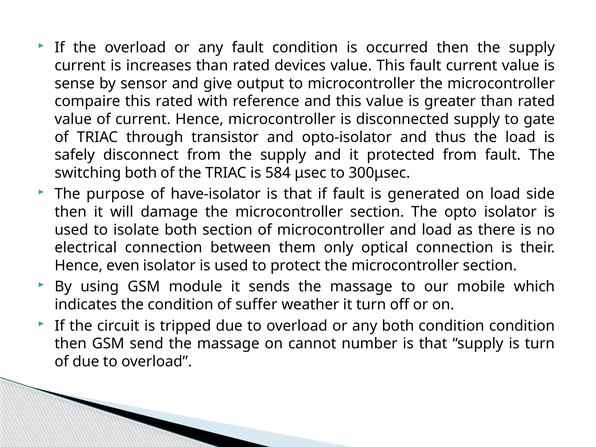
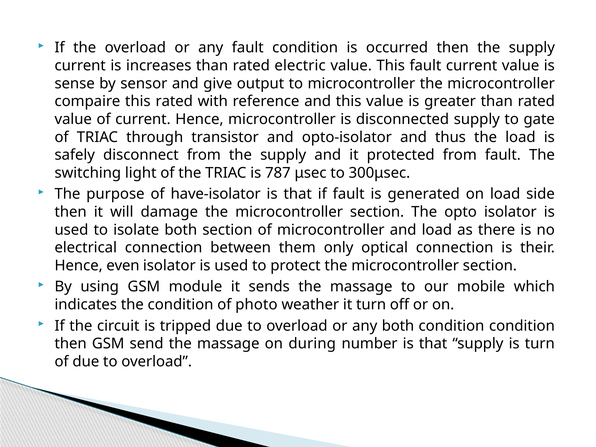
devices: devices -> electric
switching both: both -> light
584: 584 -> 787
suffer: suffer -> photo
cannot: cannot -> during
